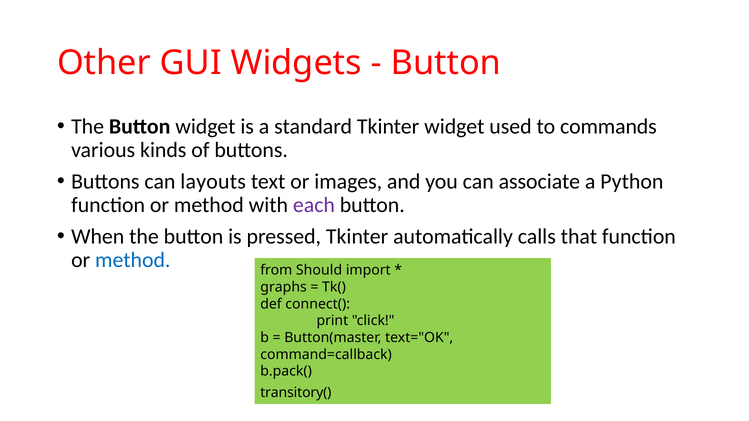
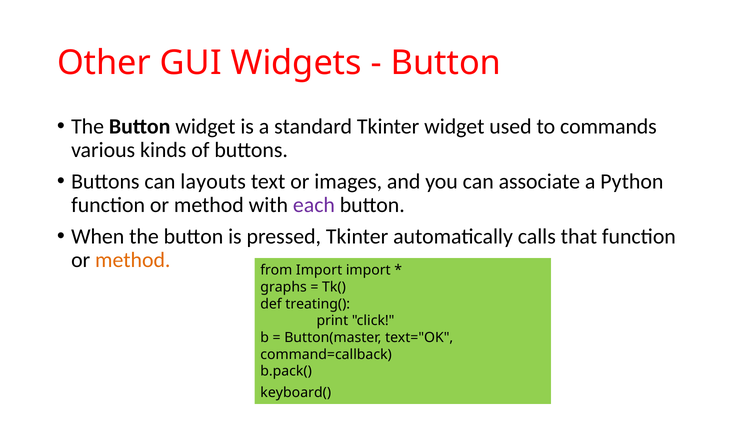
method at (133, 260) colour: blue -> orange
from Should: Should -> Import
connect(: connect( -> treating(
transitory(: transitory( -> keyboard(
